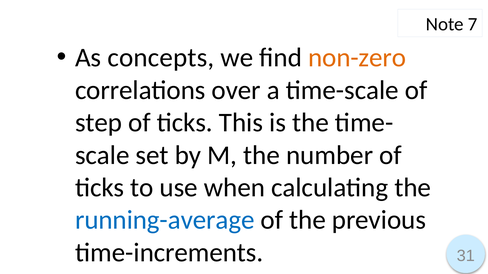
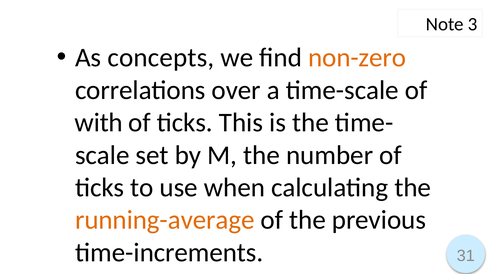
7: 7 -> 3
step: step -> with
running-average colour: blue -> orange
